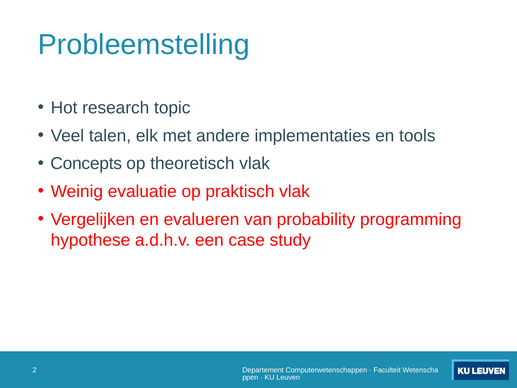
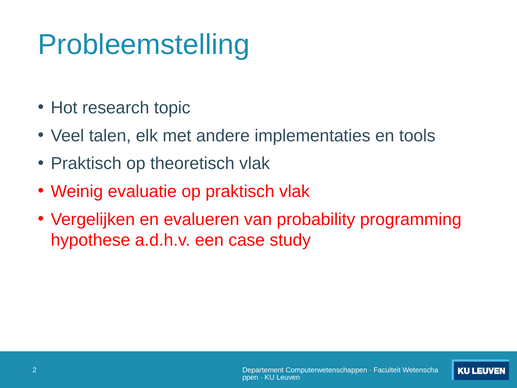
Concepts at (86, 163): Concepts -> Praktisch
